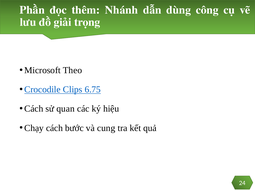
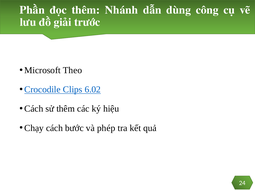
trọng: trọng -> trước
6.75: 6.75 -> 6.02
sử quan: quan -> thêm
cung: cung -> phép
